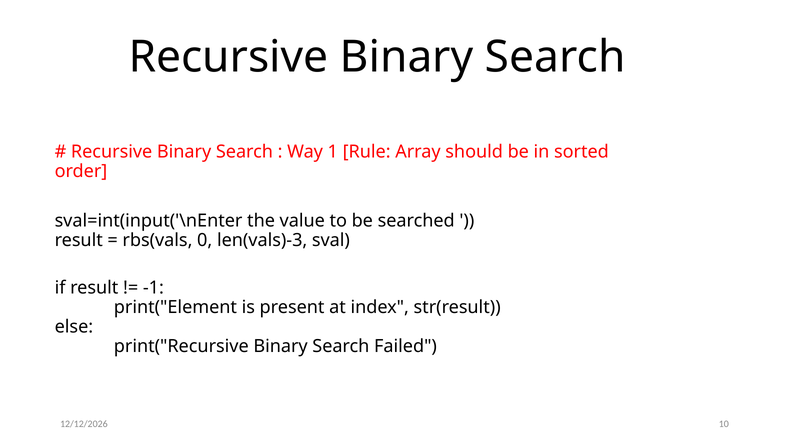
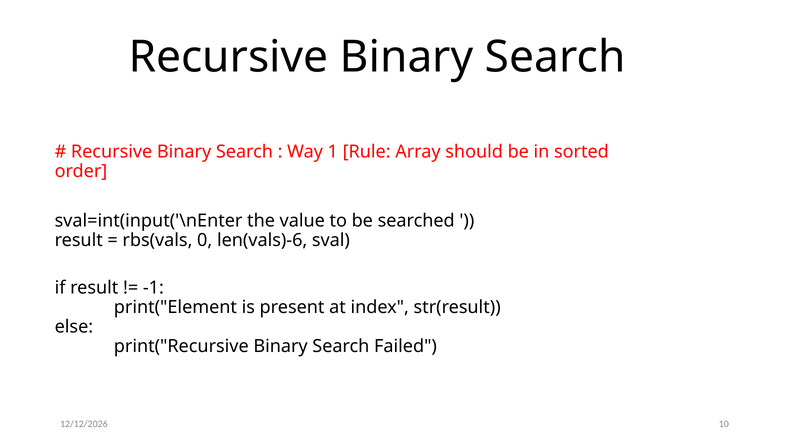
len(vals)-3: len(vals)-3 -> len(vals)-6
